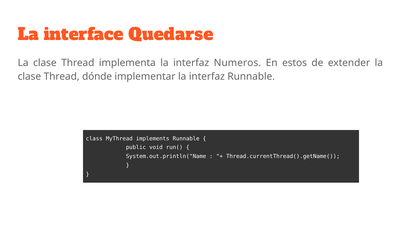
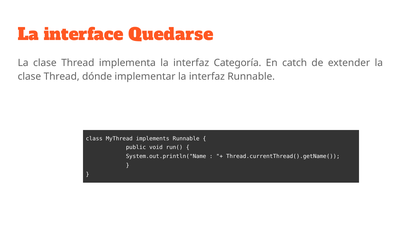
Numeros: Numeros -> Categoría
estos: estos -> catch
